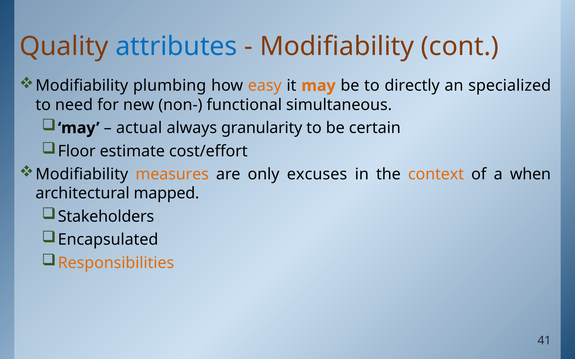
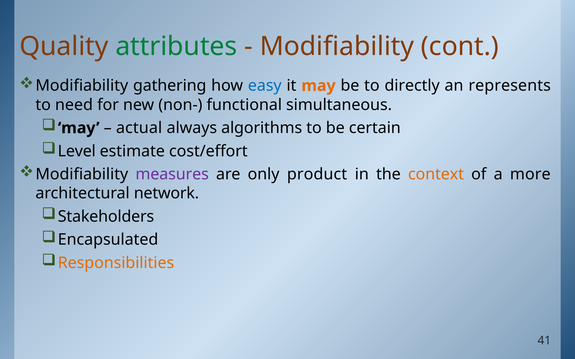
attributes colour: blue -> green
plumbing: plumbing -> gathering
easy colour: orange -> blue
specialized: specialized -> represents
granularity: granularity -> algorithms
Floor: Floor -> Level
measures colour: orange -> purple
excuses: excuses -> product
when: when -> more
mapped: mapped -> network
